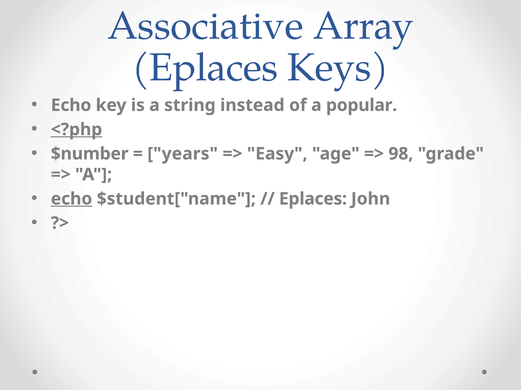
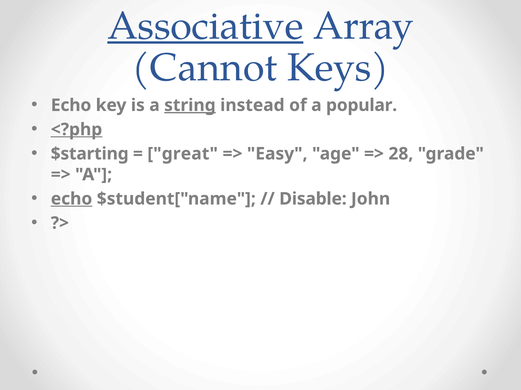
Associative underline: none -> present
Eplaces at (205, 68): Eplaces -> Cannot
string underline: none -> present
$number: $number -> $starting
years: years -> great
98: 98 -> 28
Eplaces at (313, 199): Eplaces -> Disable
